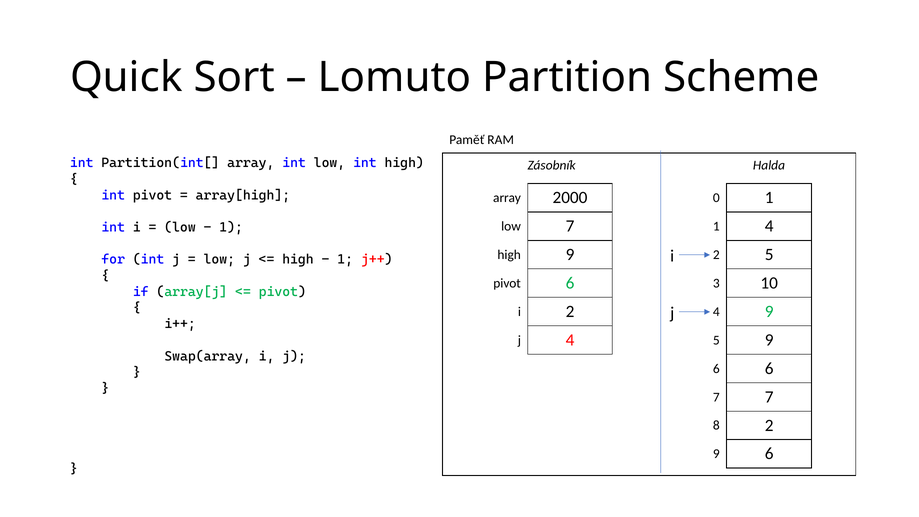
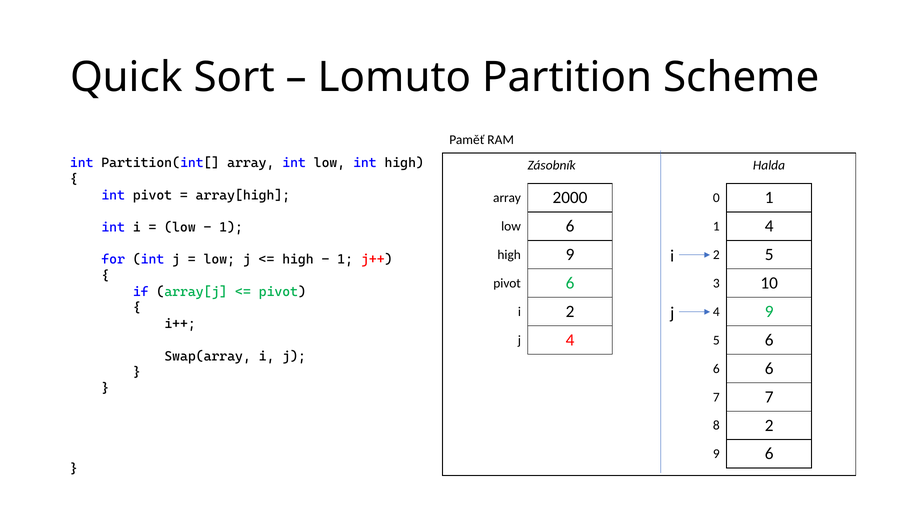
low 7: 7 -> 6
5 9: 9 -> 6
